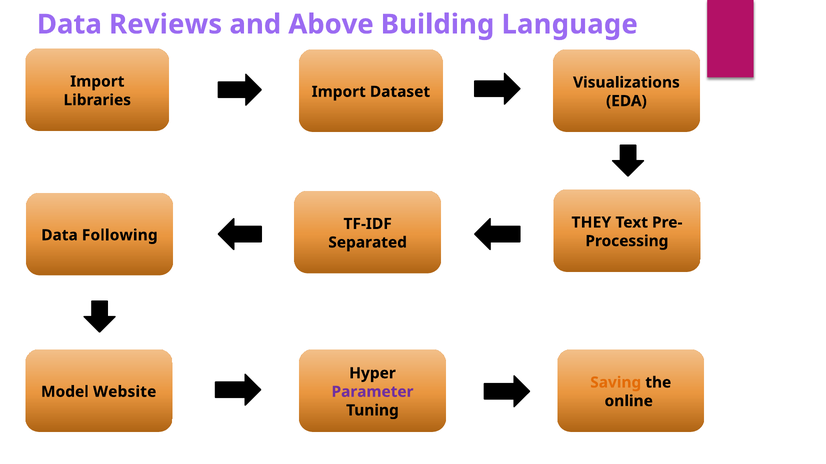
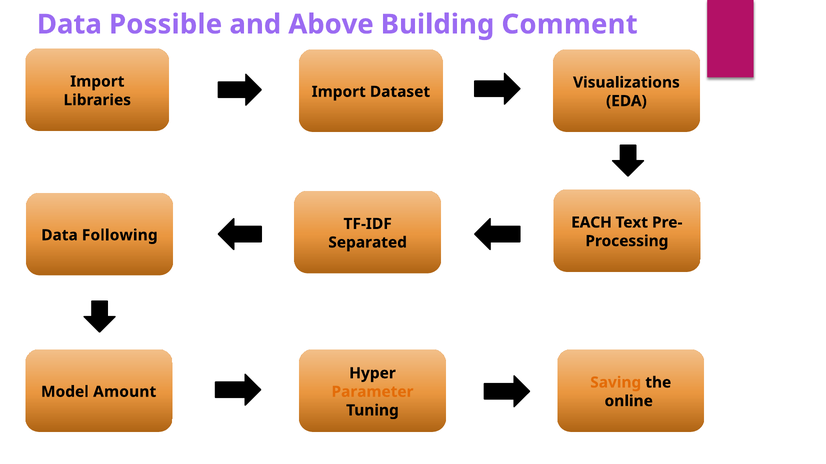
Reviews: Reviews -> Possible
Language: Language -> Comment
THEY: THEY -> EACH
Website: Website -> Amount
Parameter colour: purple -> orange
